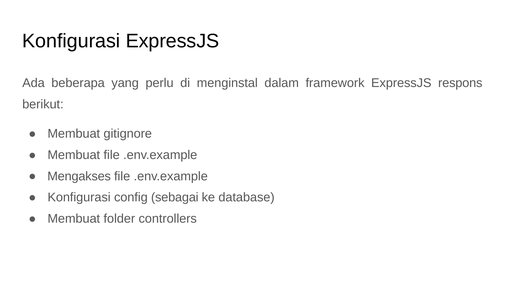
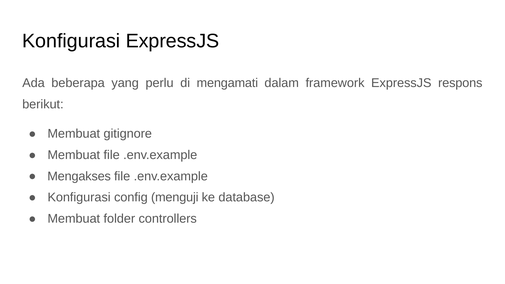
menginstal: menginstal -> mengamati
sebagai: sebagai -> menguji
